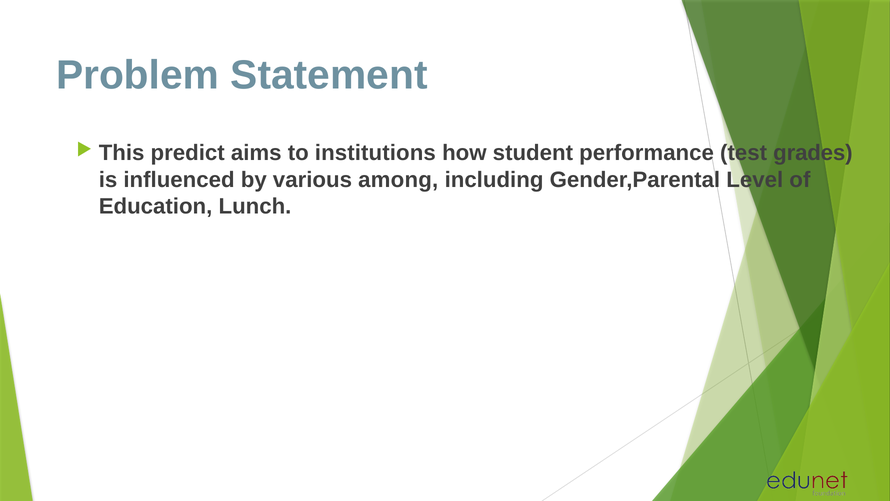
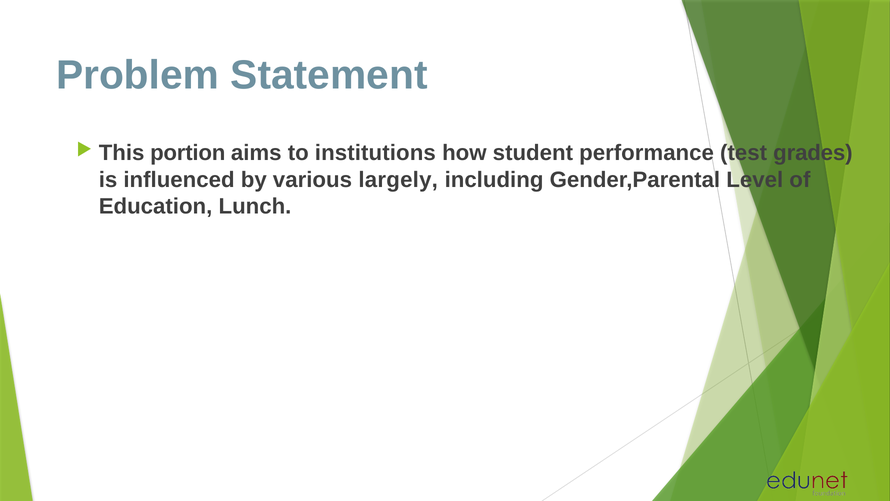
predict: predict -> portion
among: among -> largely
